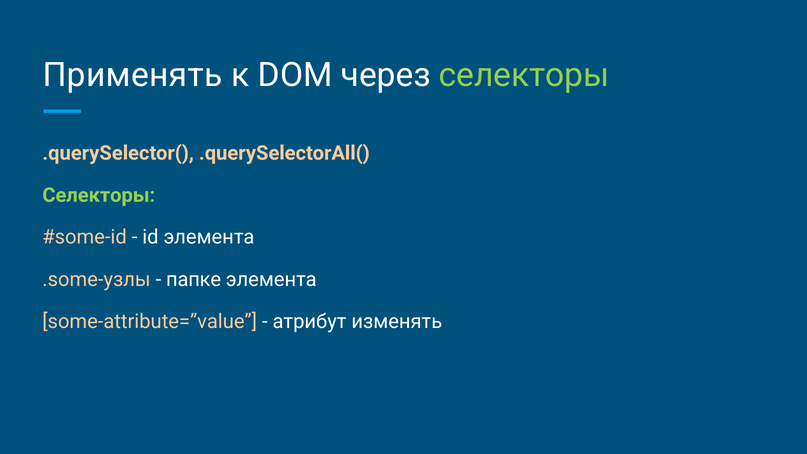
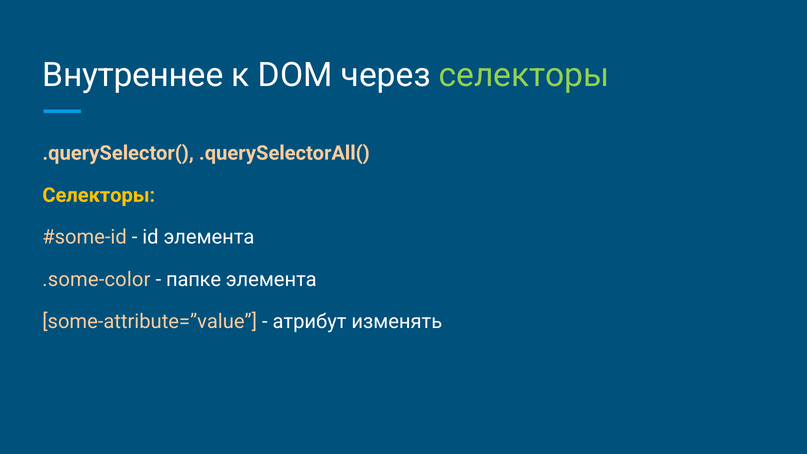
Применять: Применять -> Внутреннее
Селекторы at (99, 195) colour: light green -> yellow
.some-узлы: .some-узлы -> .some-color
